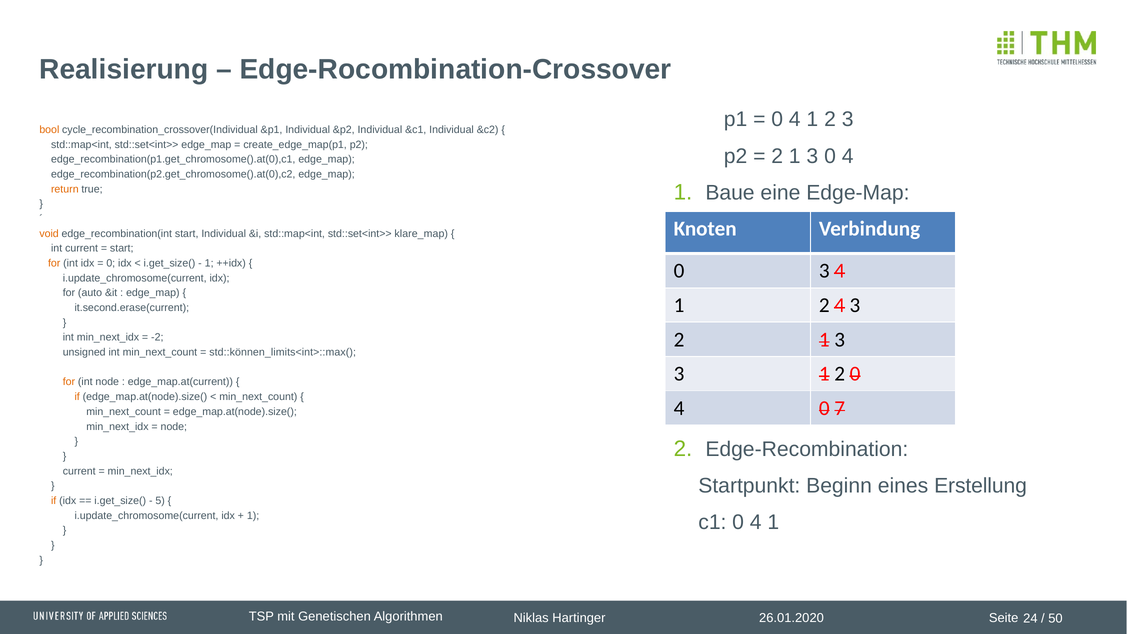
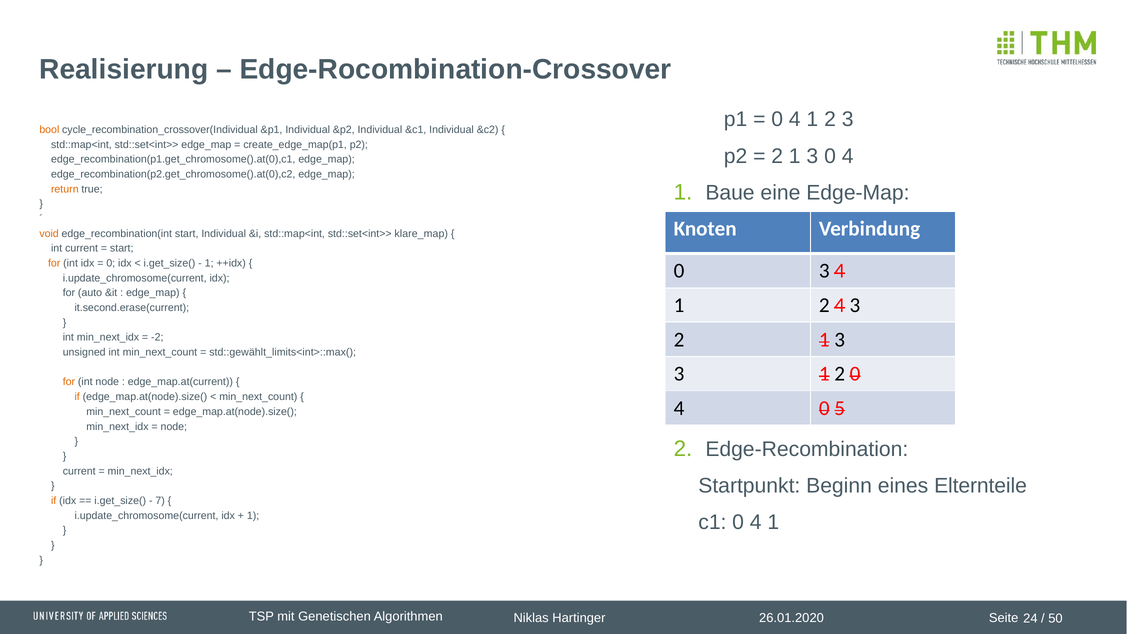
std::können_limits<int>::max(: std::können_limits<int>::max( -> std::gewählt_limits<int>::max(
7: 7 -> 5
Erstellung: Erstellung -> Elternteile
5: 5 -> 7
